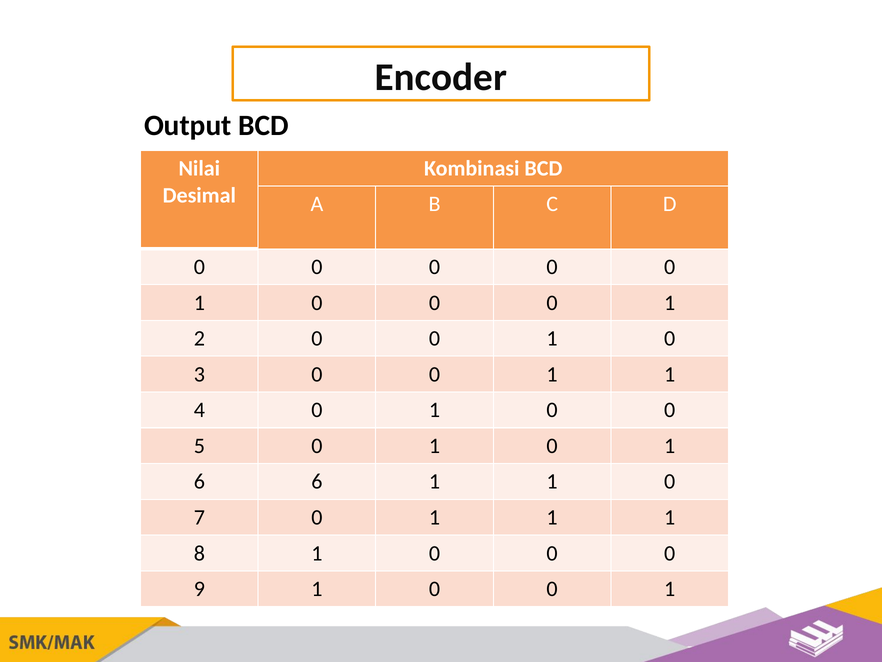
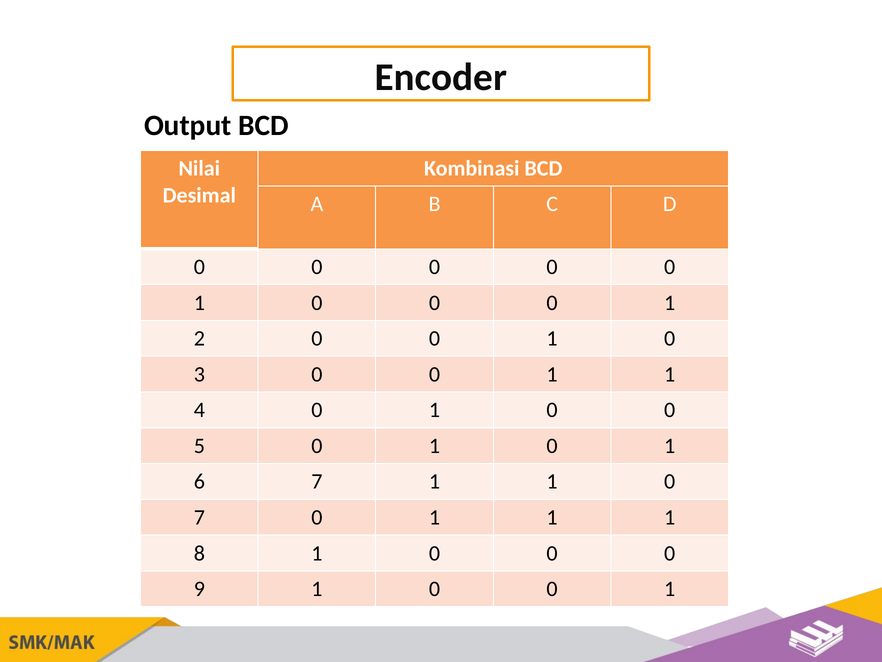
6 6: 6 -> 7
